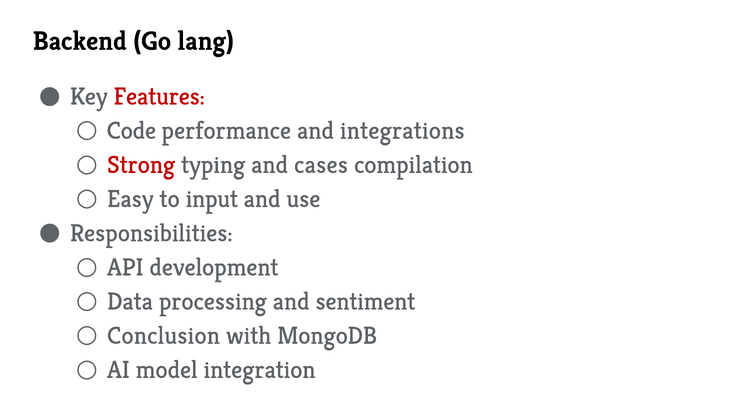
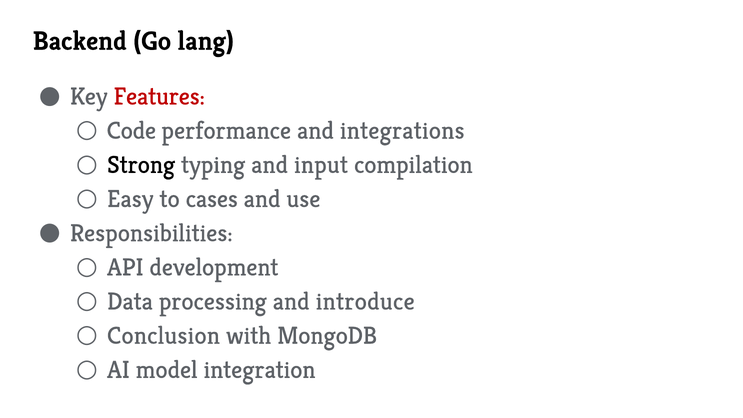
Strong colour: red -> black
cases: cases -> input
input: input -> cases
sentiment: sentiment -> introduce
